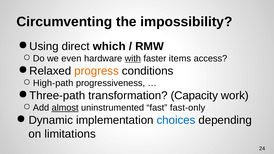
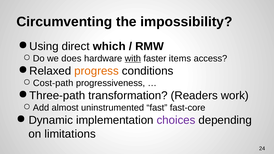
even: even -> does
High-path: High-path -> Cost-path
Capacity: Capacity -> Readers
almost underline: present -> none
fast-only: fast-only -> fast-core
choices colour: blue -> purple
